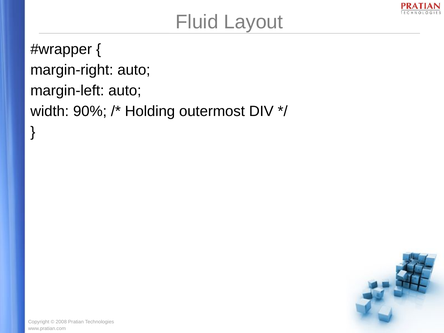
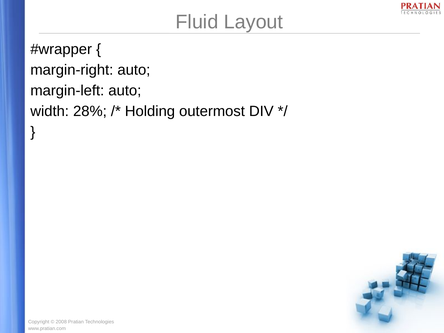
90%: 90% -> 28%
